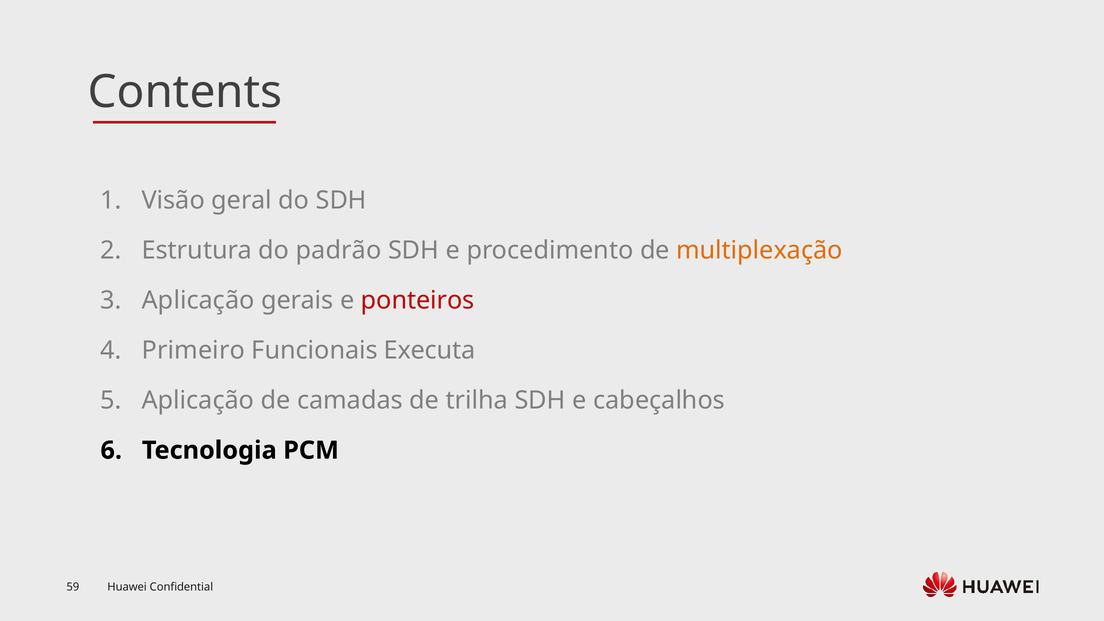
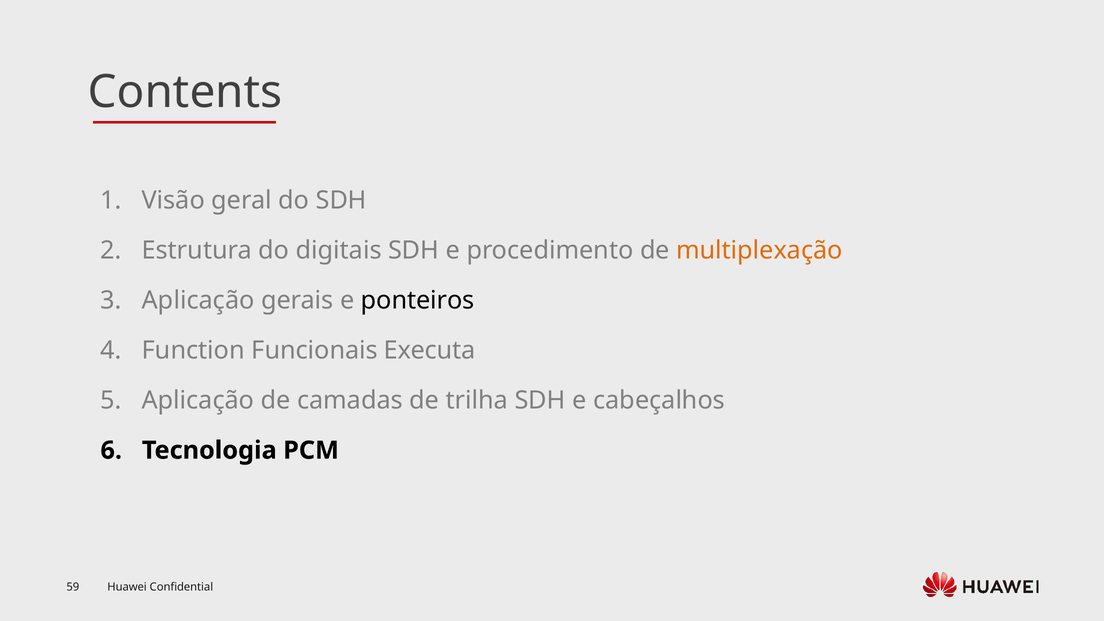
padrão: padrão -> digitais
ponteiros colour: red -> black
Primeiro: Primeiro -> Function
